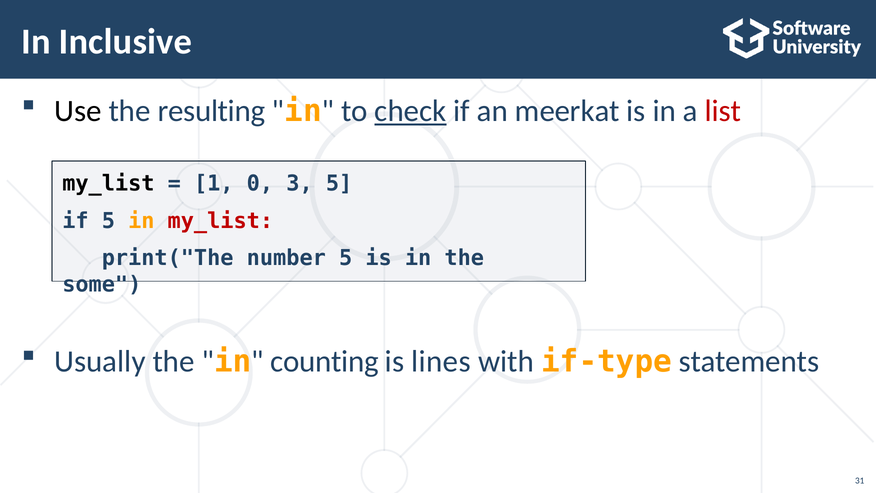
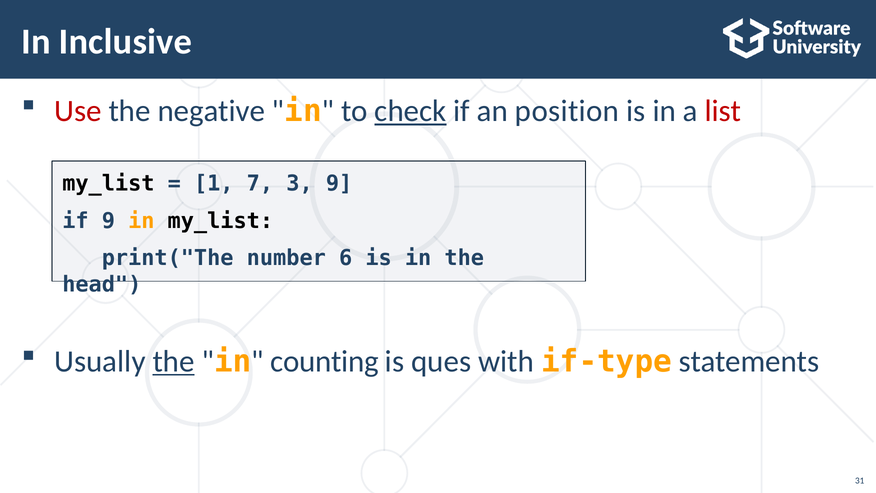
Use colour: black -> red
resulting: resulting -> negative
meerkat: meerkat -> position
0: 0 -> 7
3 5: 5 -> 9
if 5: 5 -> 9
my_list at (220, 221) colour: red -> black
number 5: 5 -> 6
some: some -> head
the at (174, 361) underline: none -> present
lines: lines -> ques
